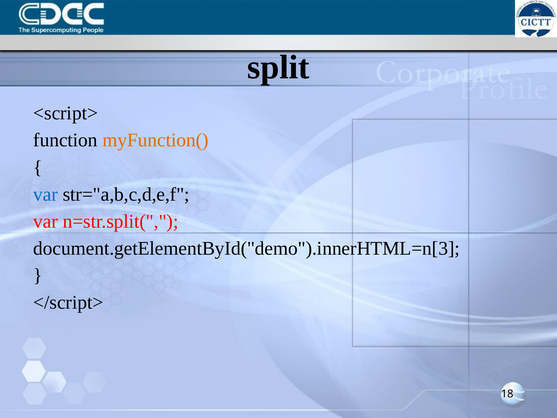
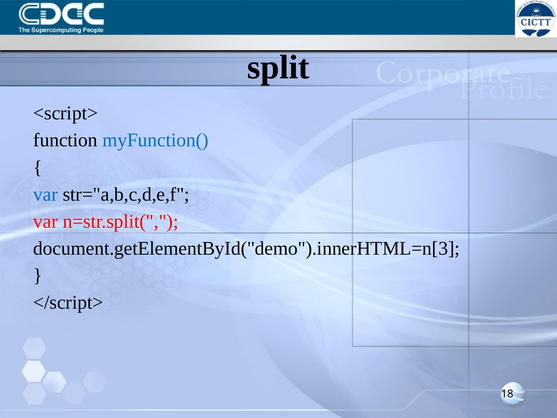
myFunction( colour: orange -> blue
